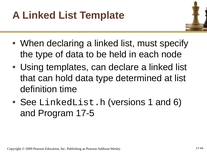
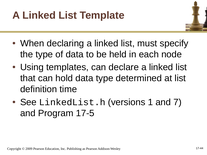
6: 6 -> 7
